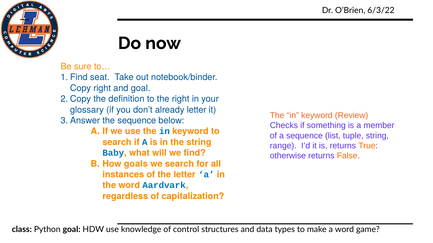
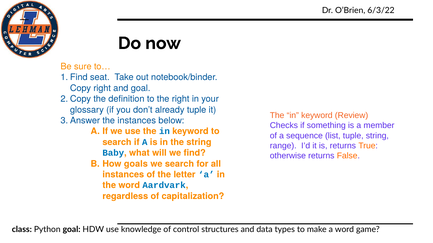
already letter: letter -> tuple
the sequence: sequence -> instances
